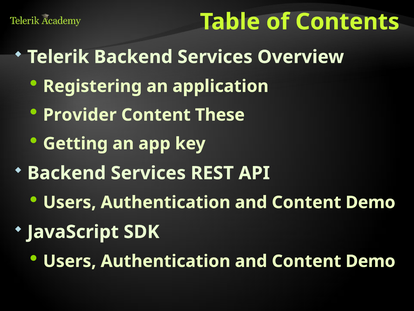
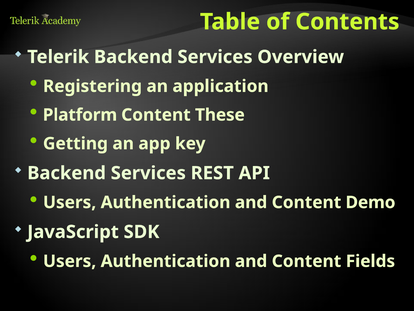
Provider: Provider -> Platform
Demo at (370, 261): Demo -> Fields
